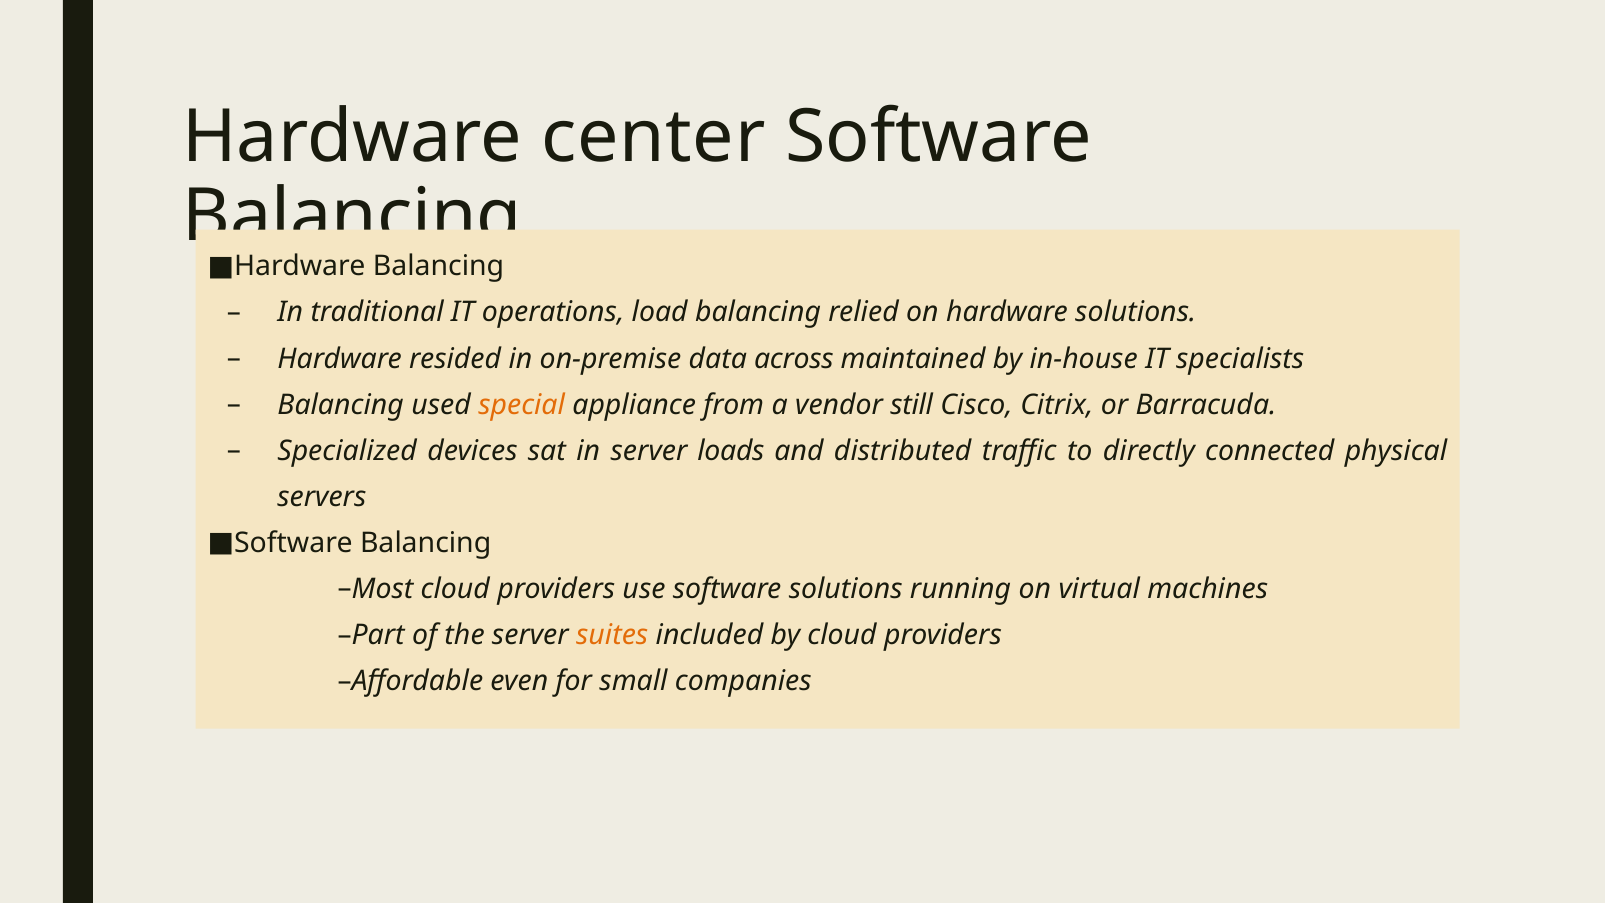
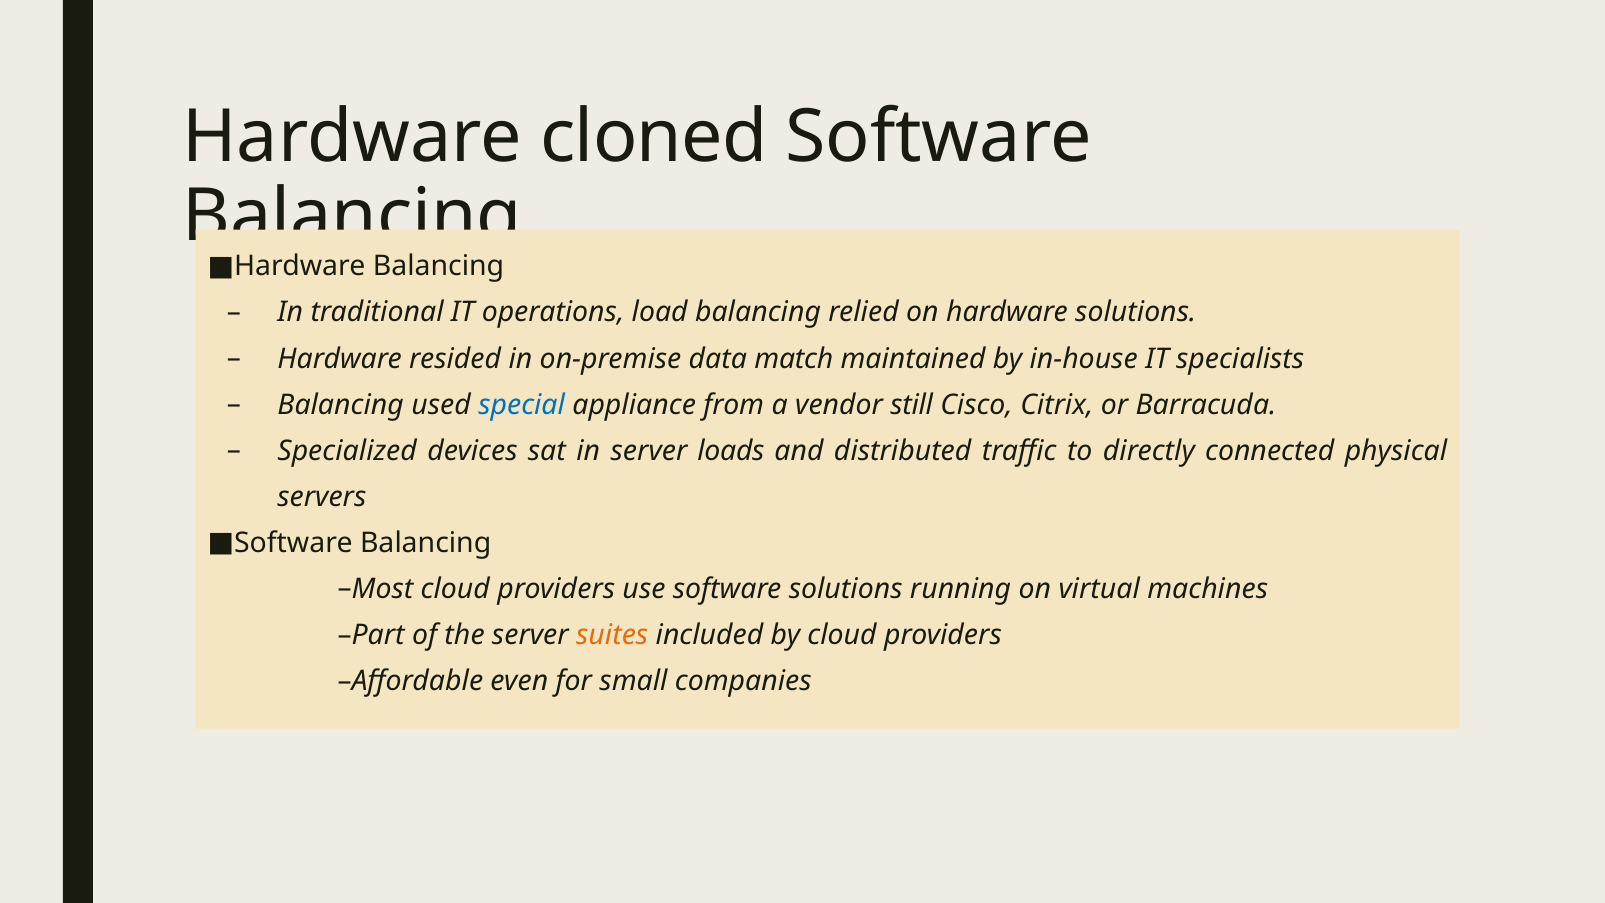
center: center -> cloned
across: across -> match
special colour: orange -> blue
